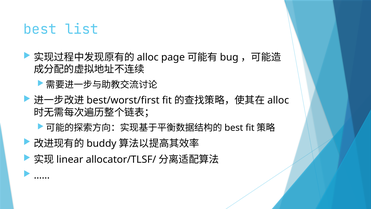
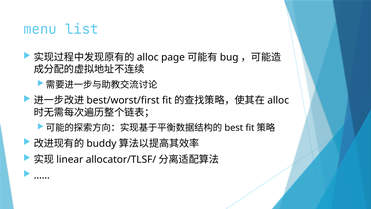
best at (40, 29): best -> menu
